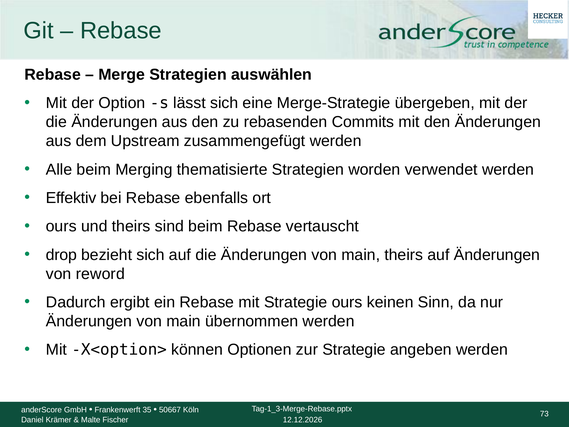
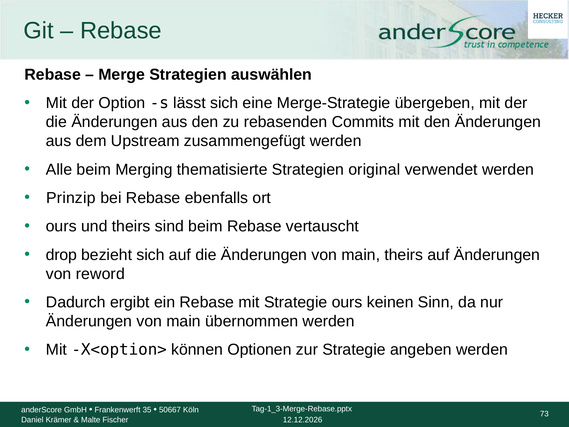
worden: worden -> original
Effektiv: Effektiv -> Prinzip
